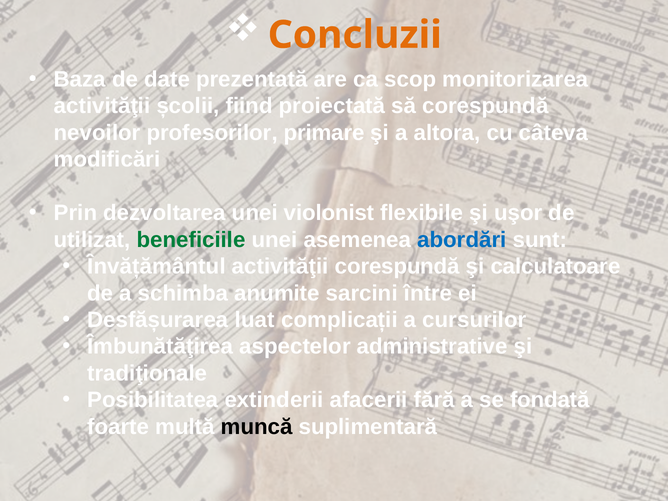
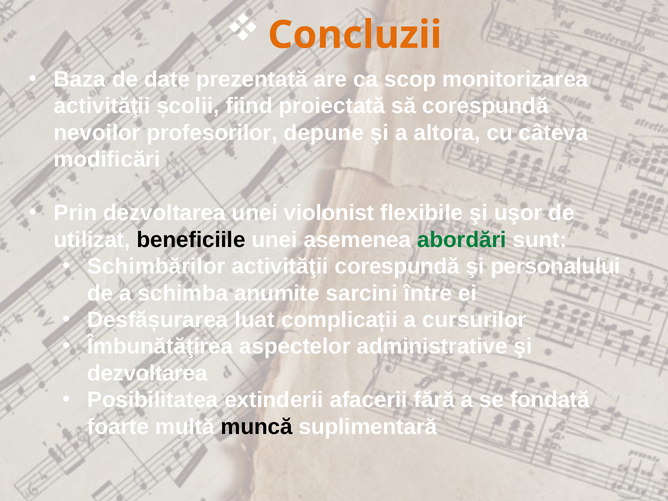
primare: primare -> depune
beneficiile colour: green -> black
abordări colour: blue -> green
Învățământul: Învățământul -> Schimbărilor
calculatoare: calculatoare -> personalului
tradiţionale at (147, 373): tradiţionale -> dezvoltarea
